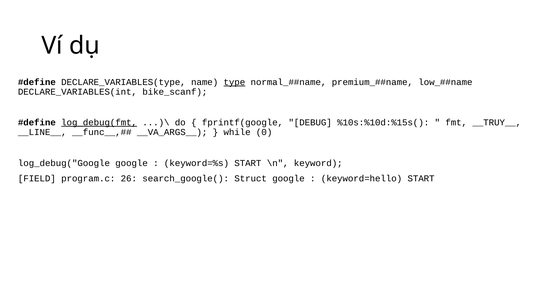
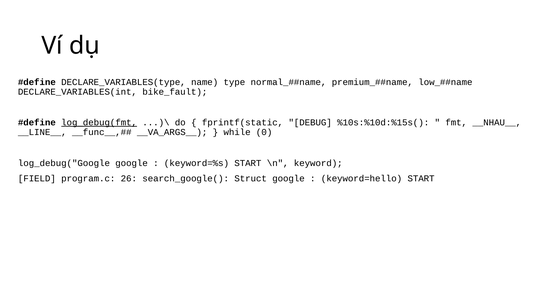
type underline: present -> none
bike_scanf: bike_scanf -> bike_fault
fprintf(google: fprintf(google -> fprintf(static
__TRUY__: __TRUY__ -> __NHAU__
